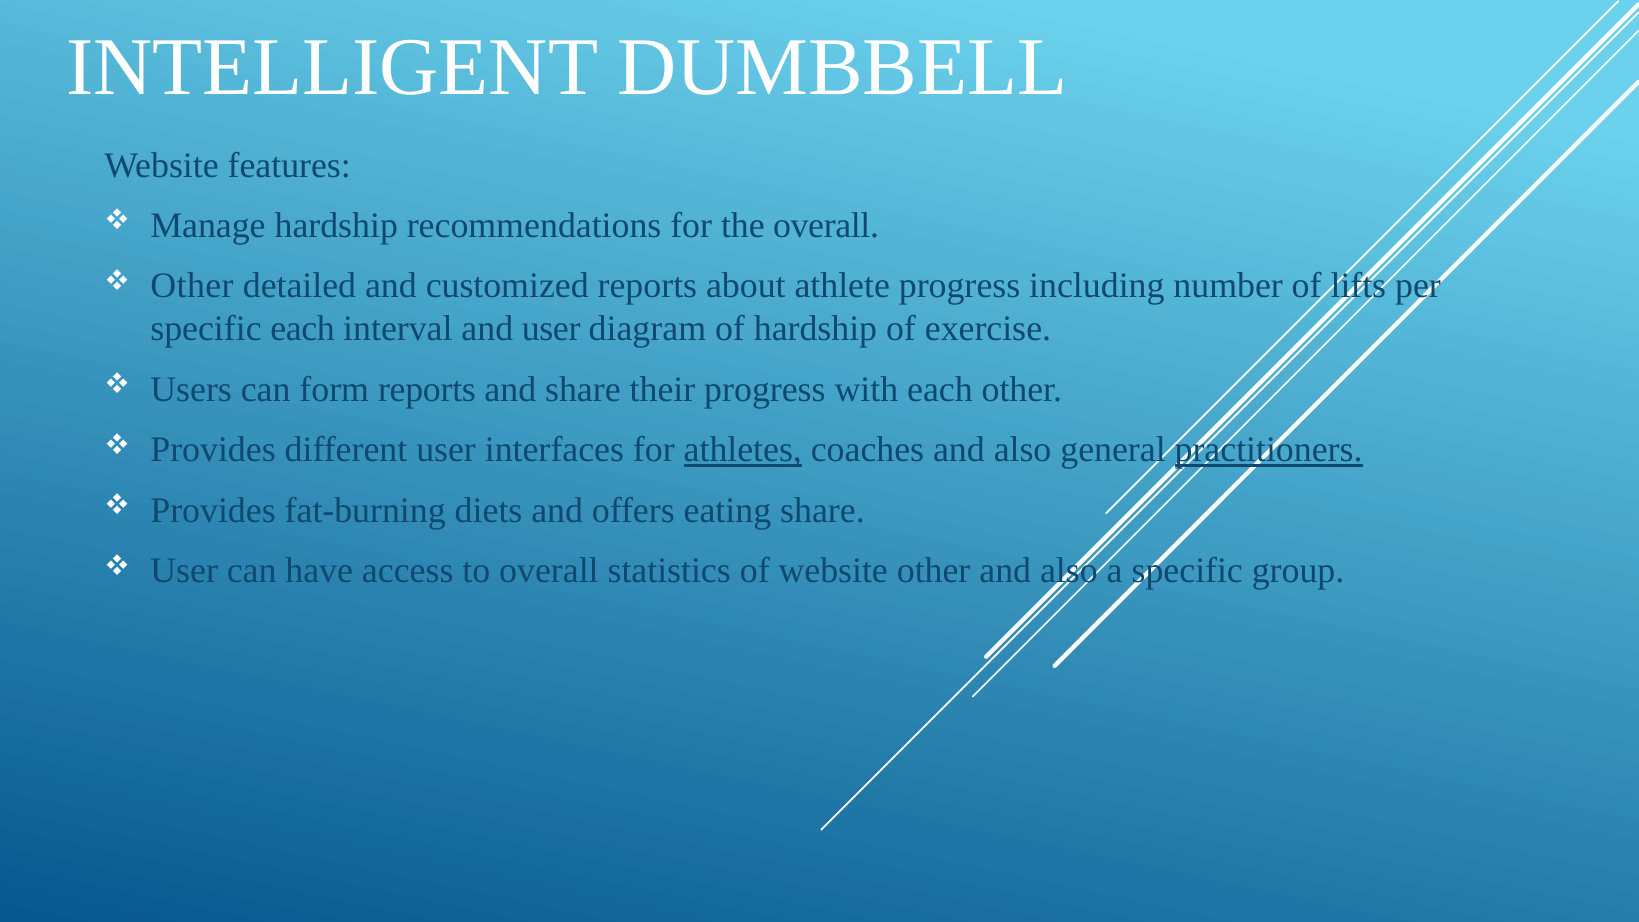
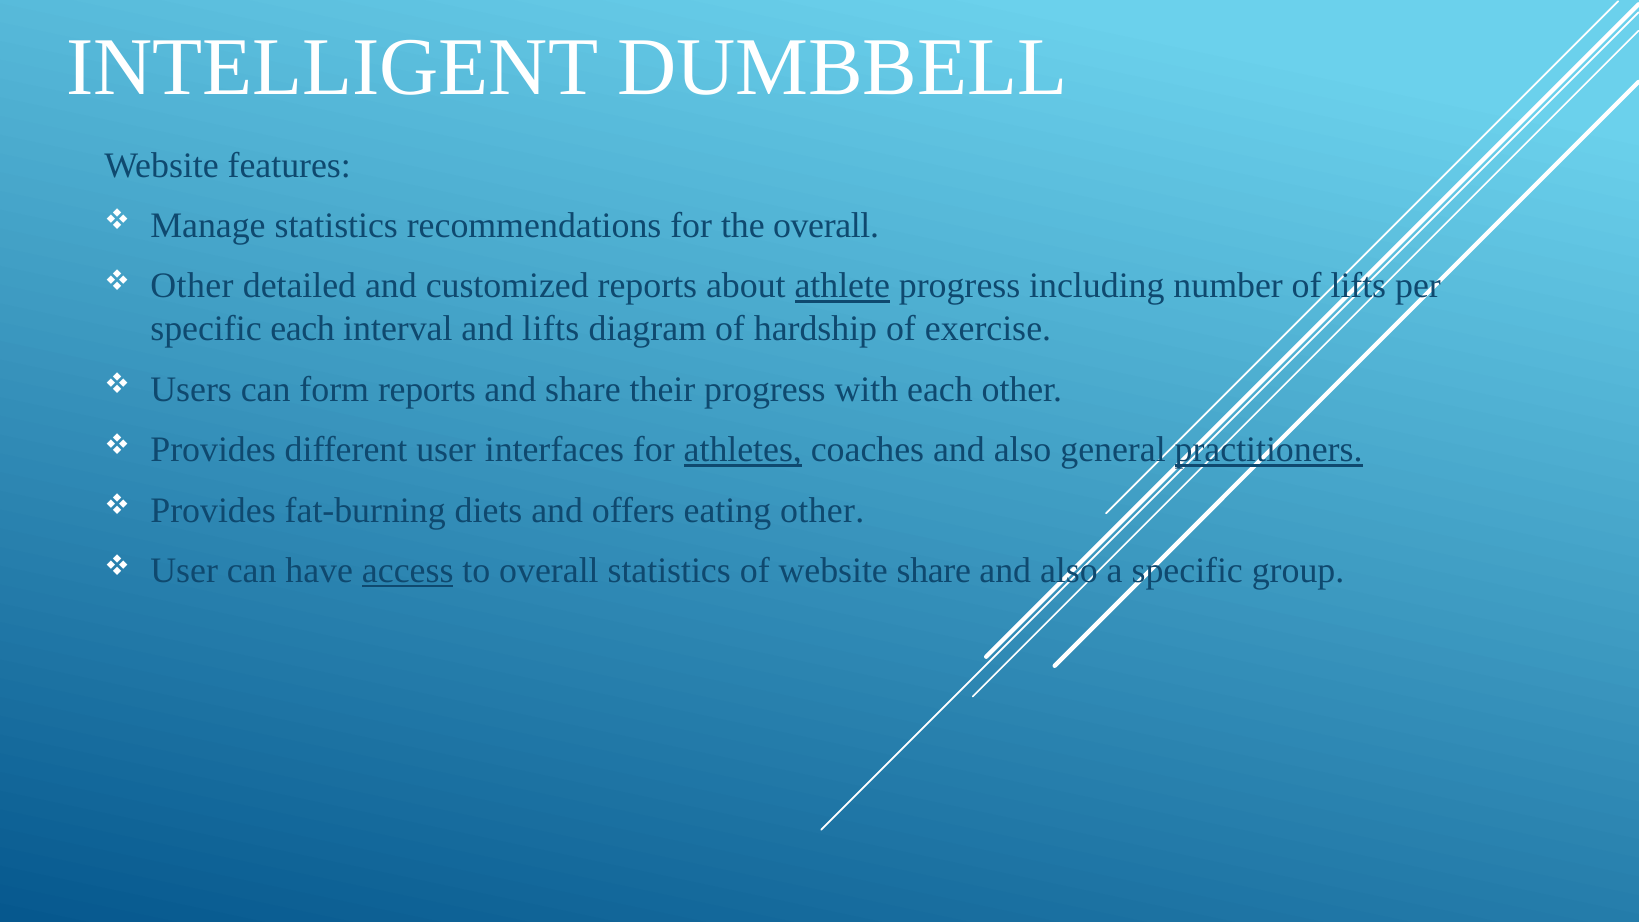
Manage hardship: hardship -> statistics
athlete underline: none -> present
and user: user -> lifts
eating share: share -> other
access underline: none -> present
website other: other -> share
